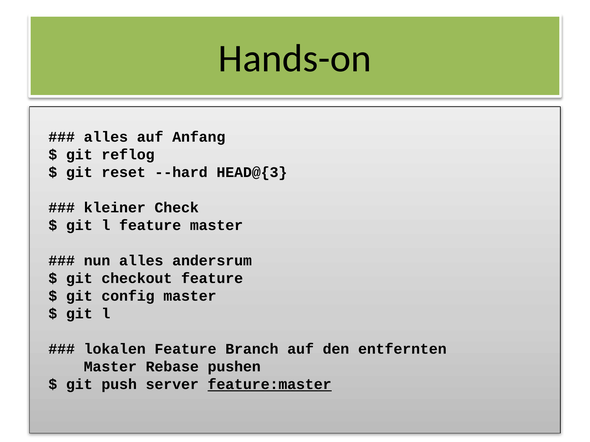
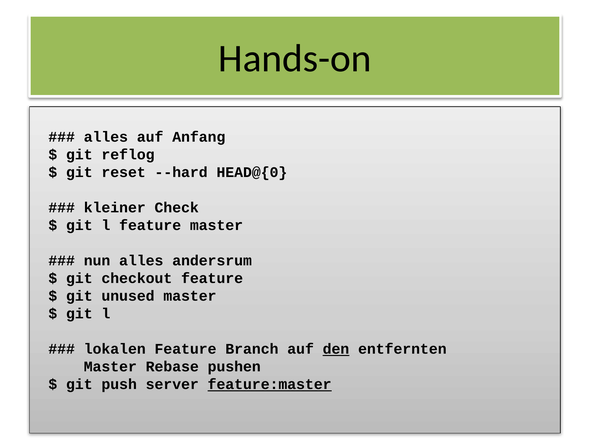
HEAD@{3: HEAD@{3 -> HEAD@{0
config: config -> unused
den underline: none -> present
